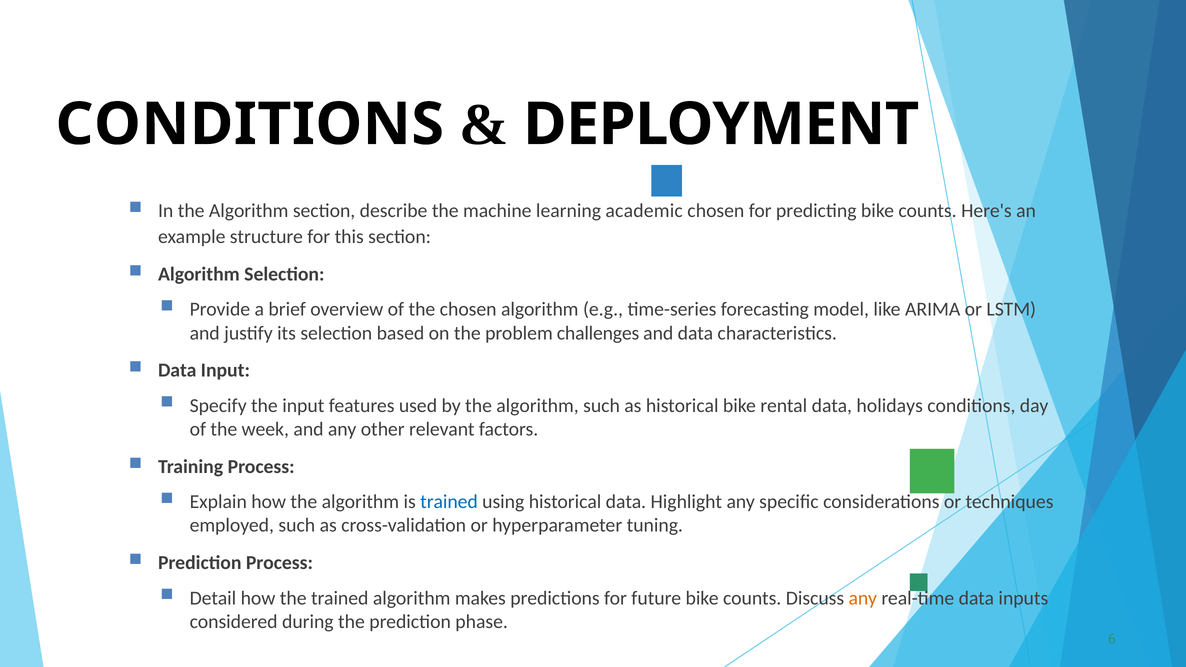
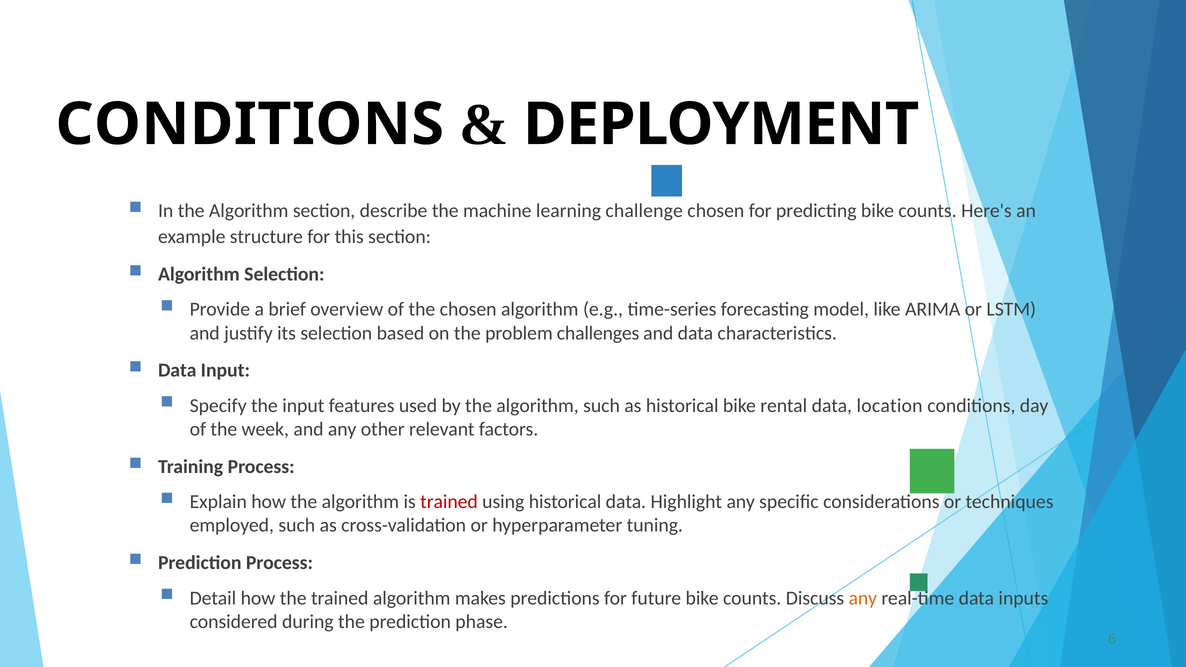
academic: academic -> challenge
holidays: holidays -> location
trained at (449, 502) colour: blue -> red
